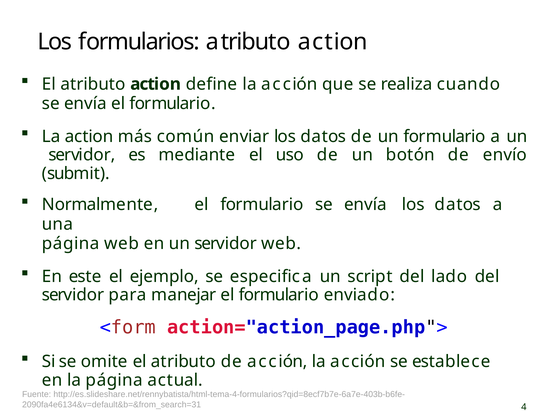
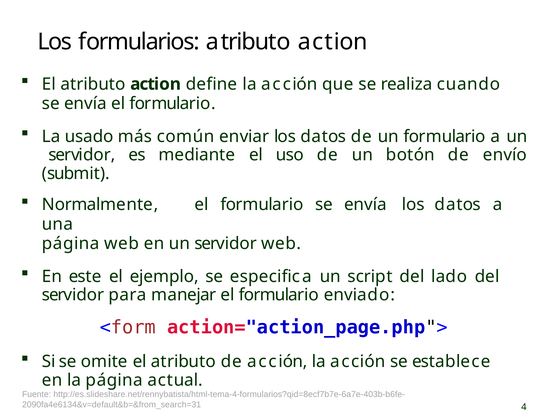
La action: action -> usado
